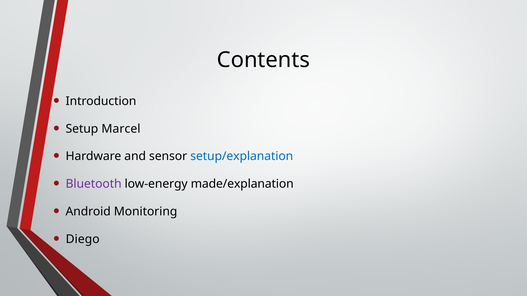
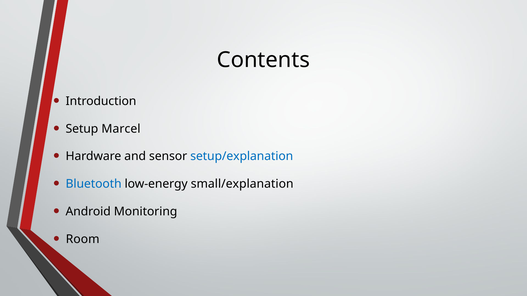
Bluetooth colour: purple -> blue
made/explanation: made/explanation -> small/explanation
Diego: Diego -> Room
